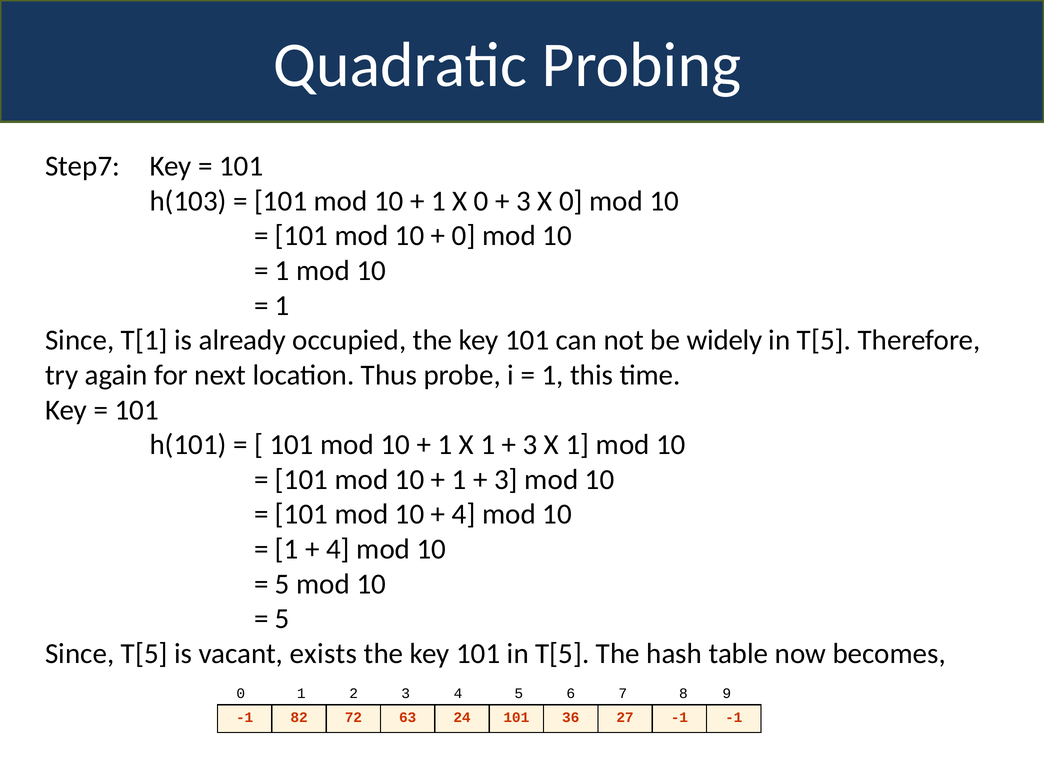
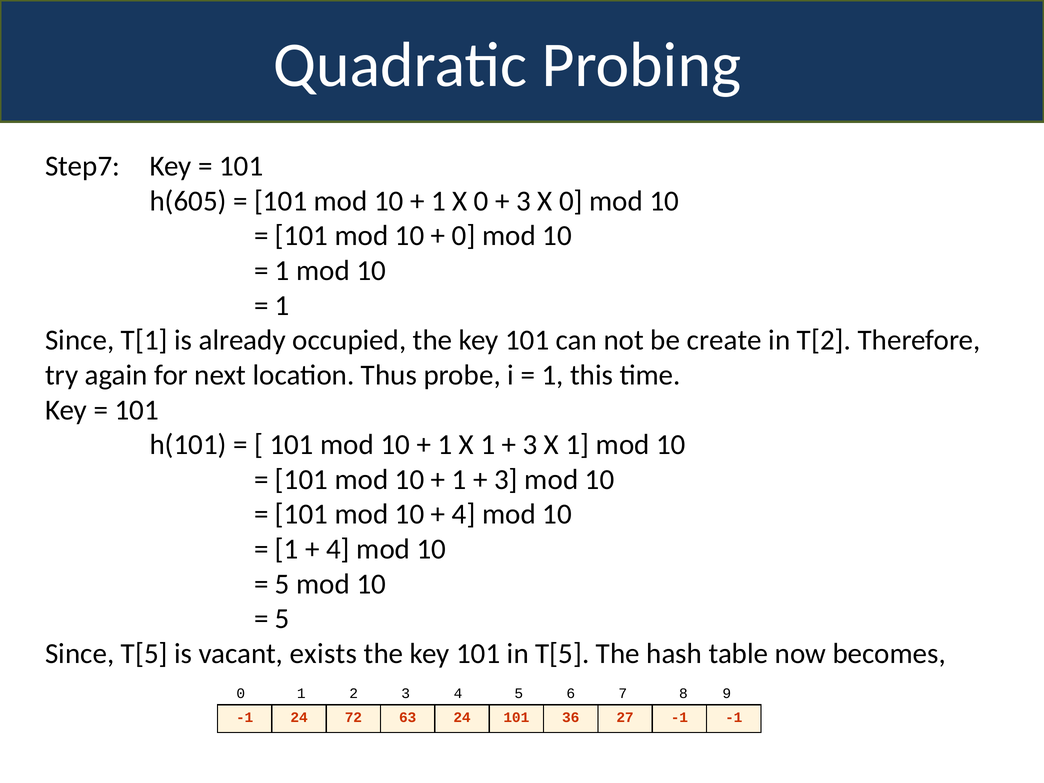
h(103: h(103 -> h(605
widely: widely -> create
T[5 at (824, 340): T[5 -> T[2
-1 82: 82 -> 24
